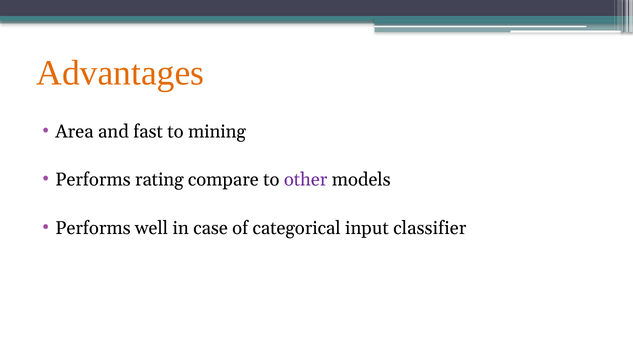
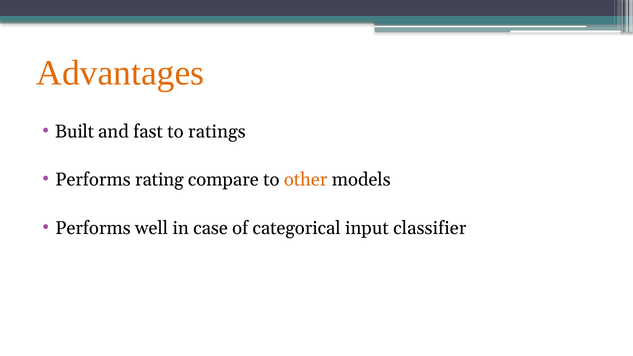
Area: Area -> Built
mining: mining -> ratings
other colour: purple -> orange
